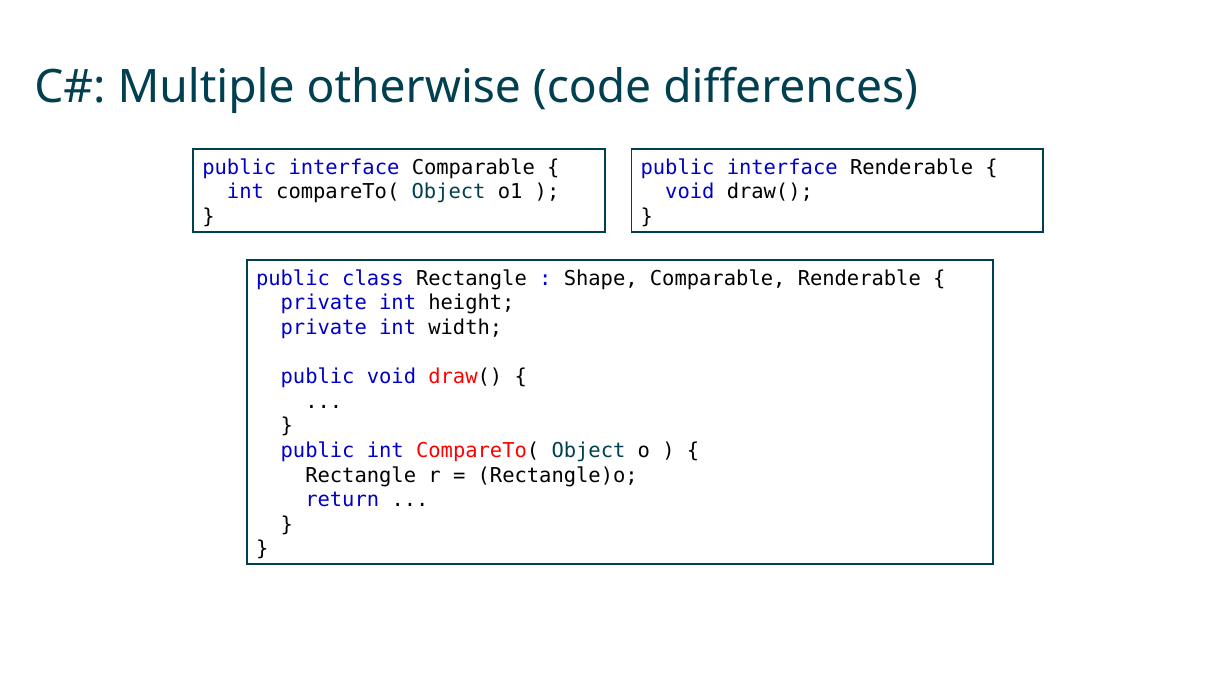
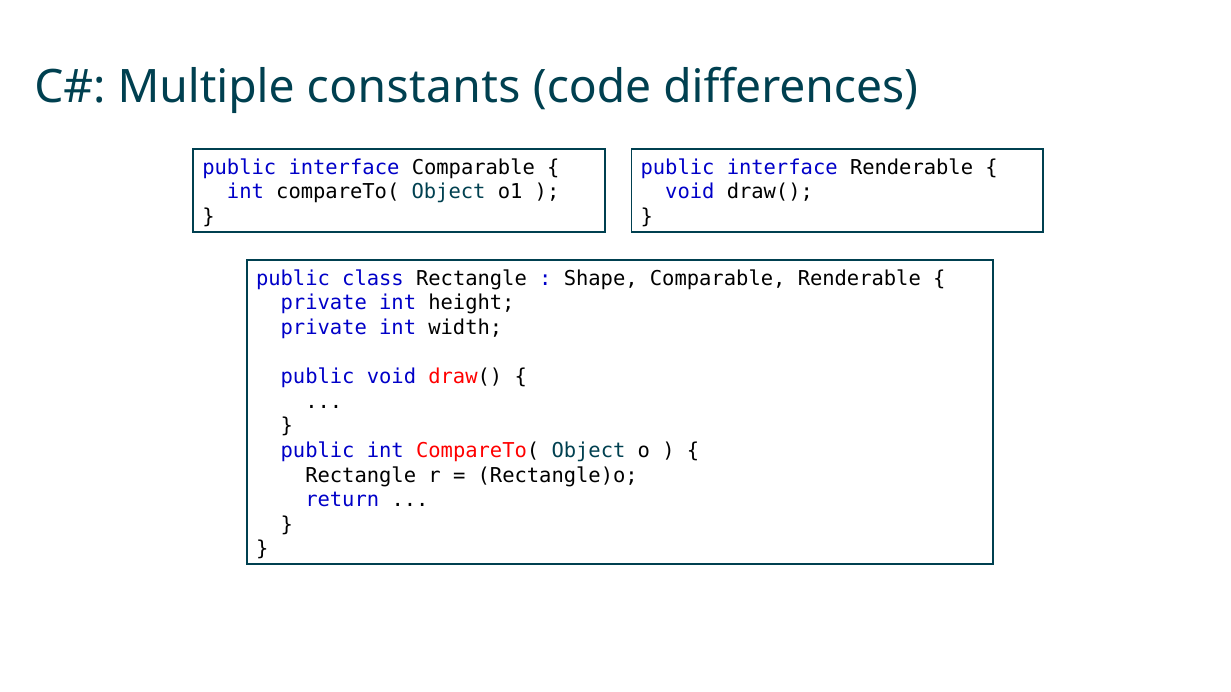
otherwise: otherwise -> constants
